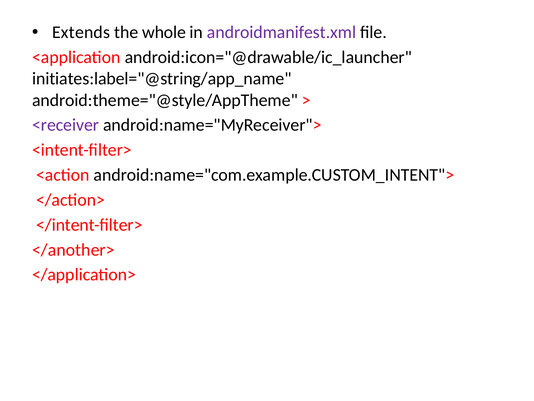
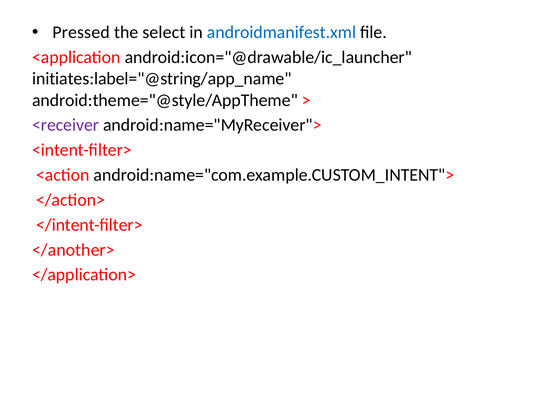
Extends: Extends -> Pressed
whole: whole -> select
androidmanifest.xml colour: purple -> blue
